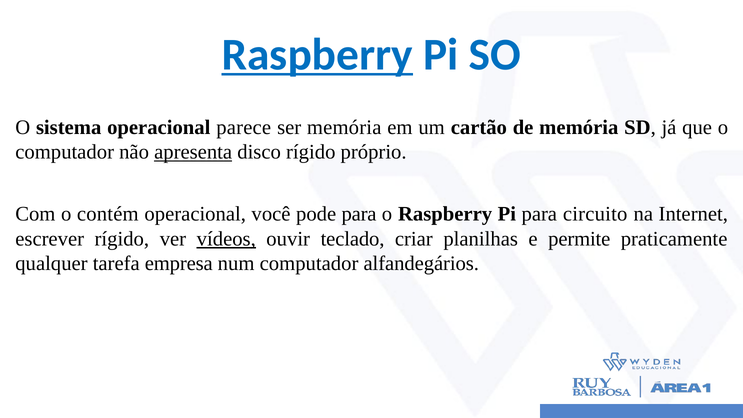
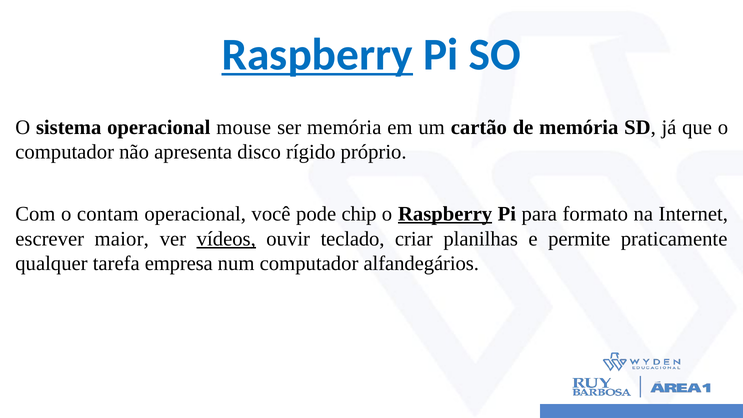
parece: parece -> mouse
apresenta underline: present -> none
contém: contém -> contam
pode para: para -> chip
Raspberry at (445, 214) underline: none -> present
circuito: circuito -> formato
escrever rígido: rígido -> maior
